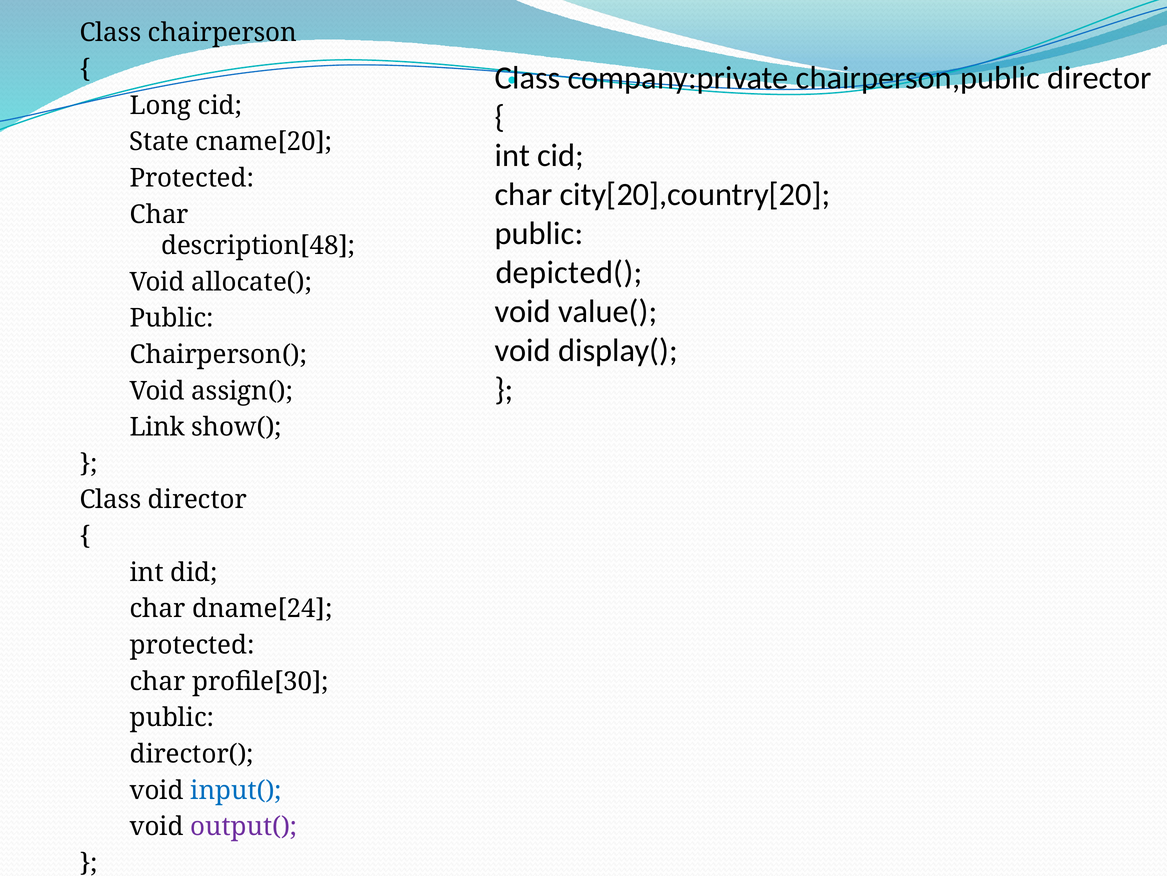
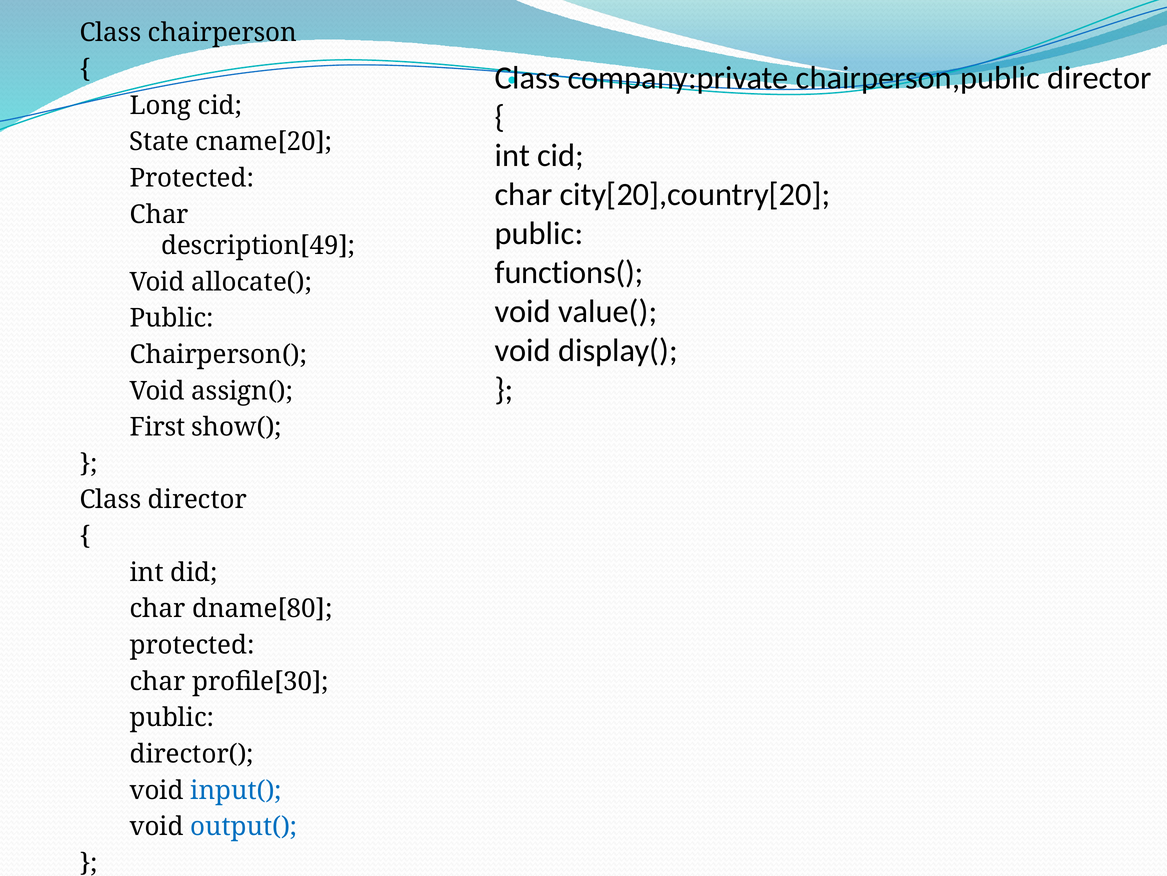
description[48: description[48 -> description[49
depicted(: depicted( -> functions(
Link: Link -> First
dname[24: dname[24 -> dname[80
output( colour: purple -> blue
